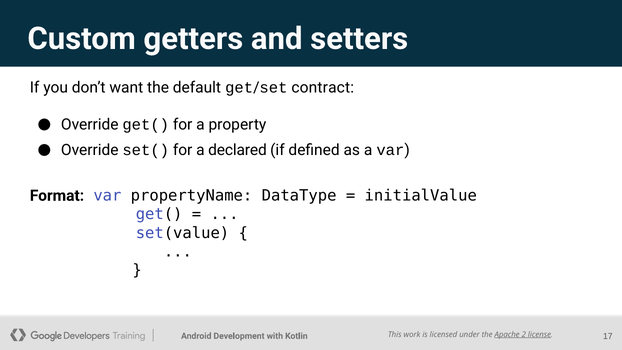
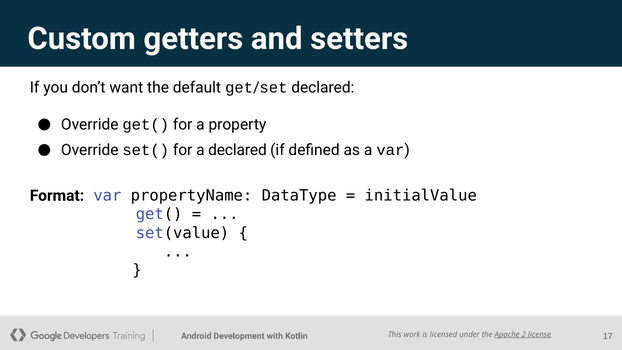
get/set contract: contract -> declared
